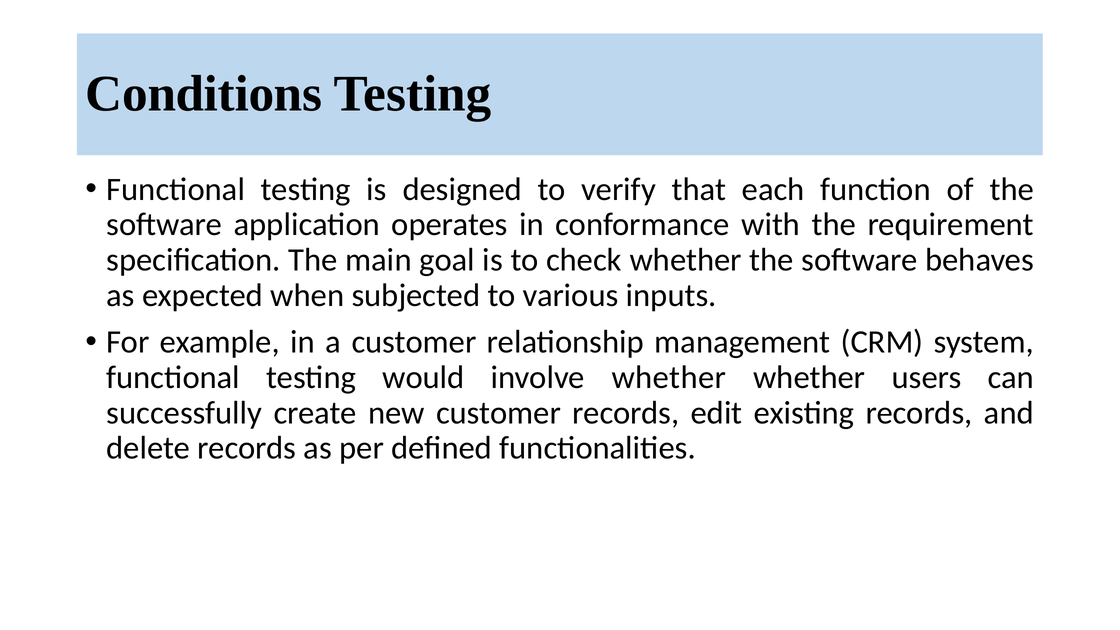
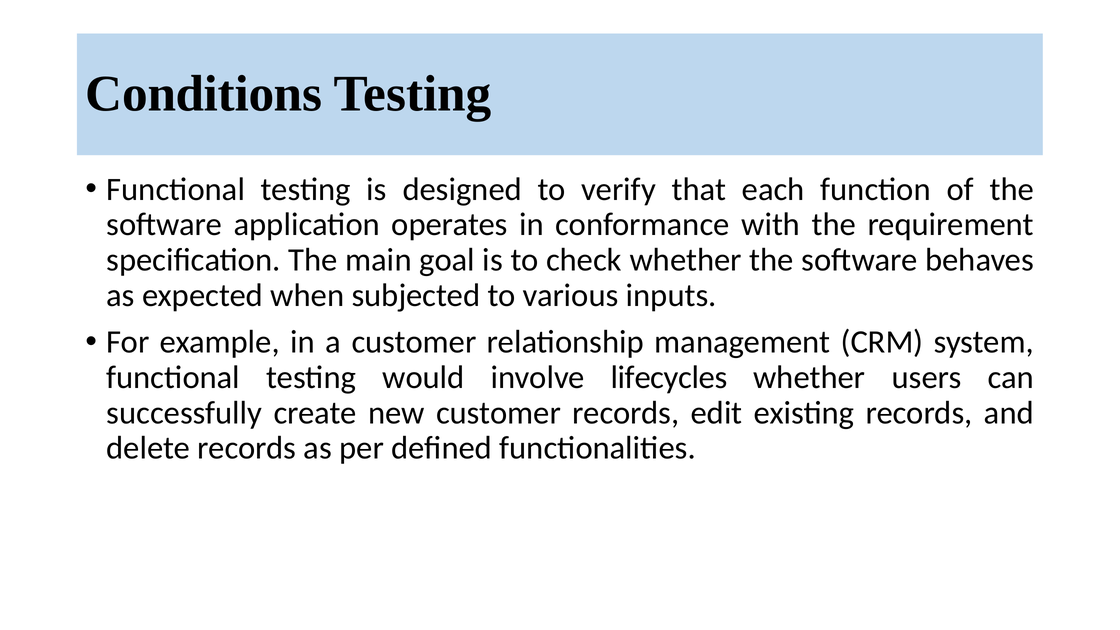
involve whether: whether -> lifecycles
